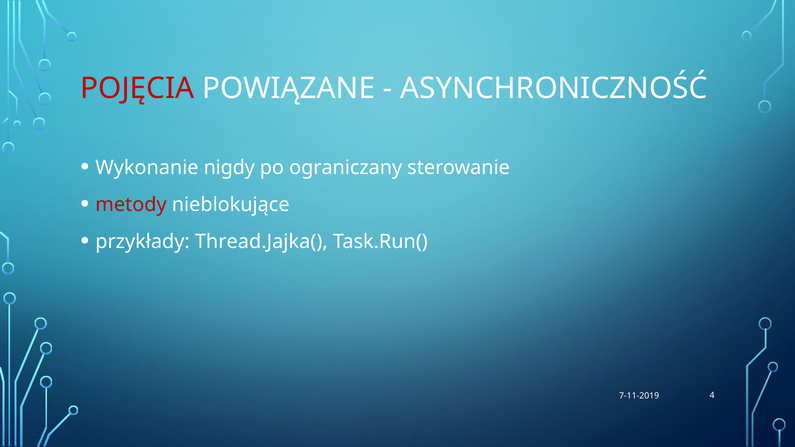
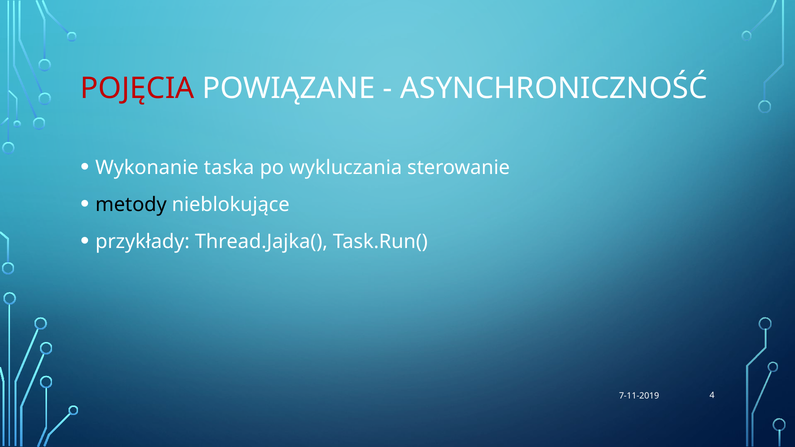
nigdy: nigdy -> taska
ograniczany: ograniczany -> wykluczania
metody colour: red -> black
